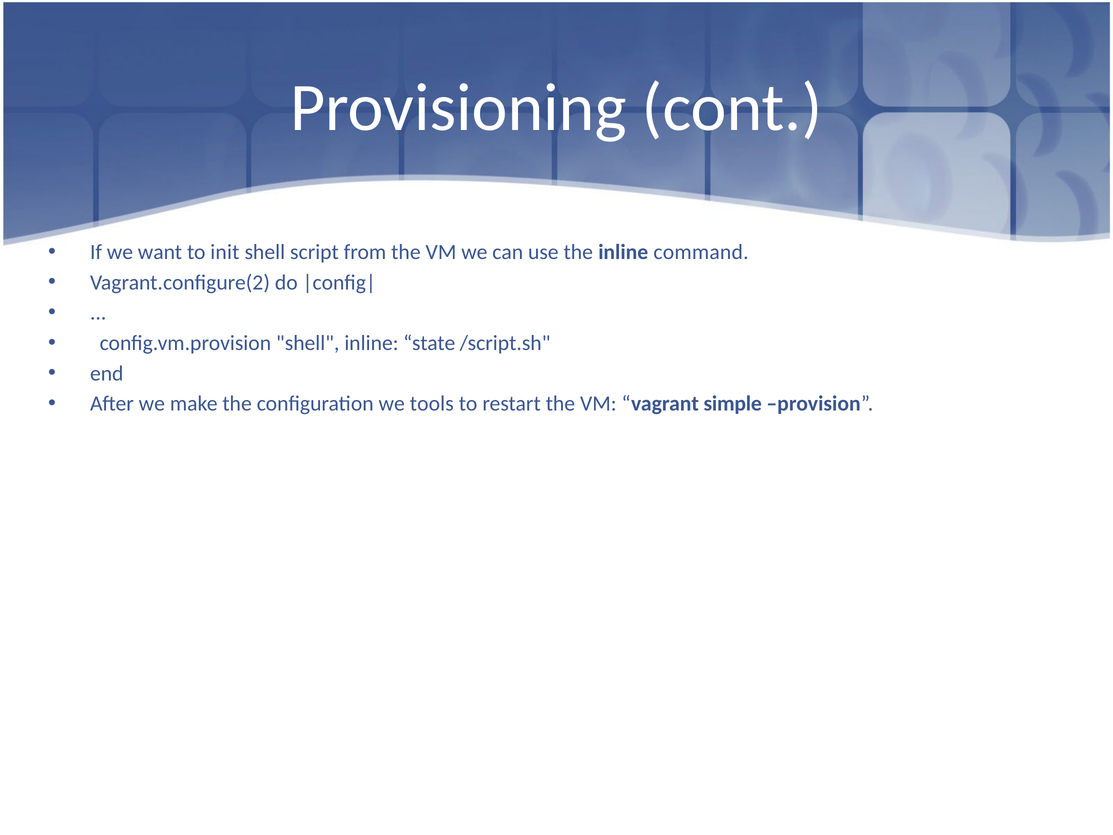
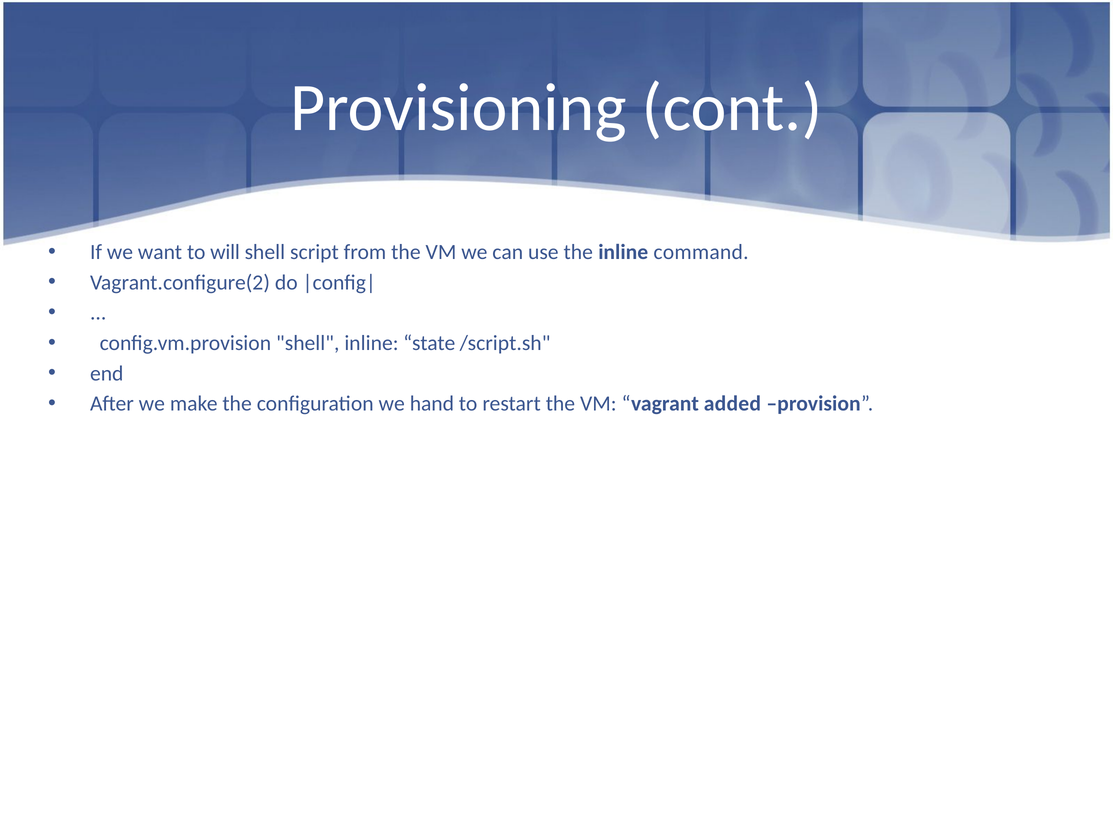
init: init -> will
tools: tools -> hand
simple: simple -> added
